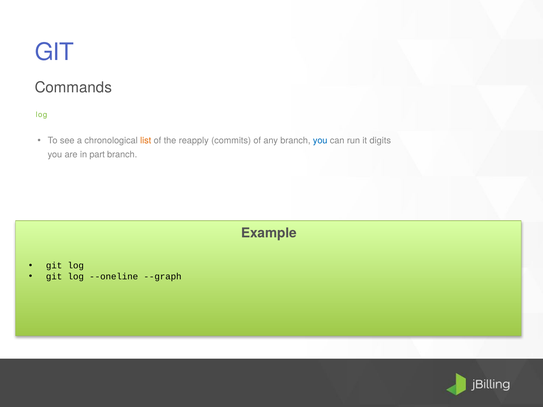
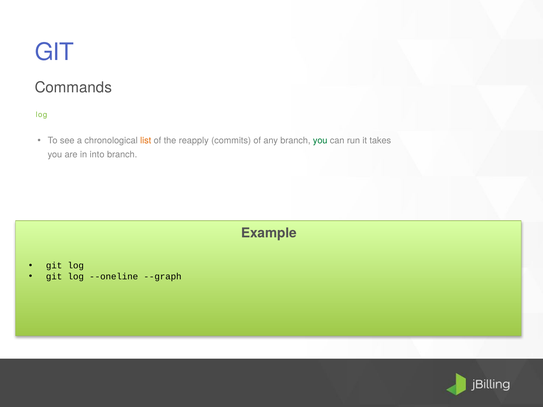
you at (320, 141) colour: blue -> green
digits: digits -> takes
part: part -> into
